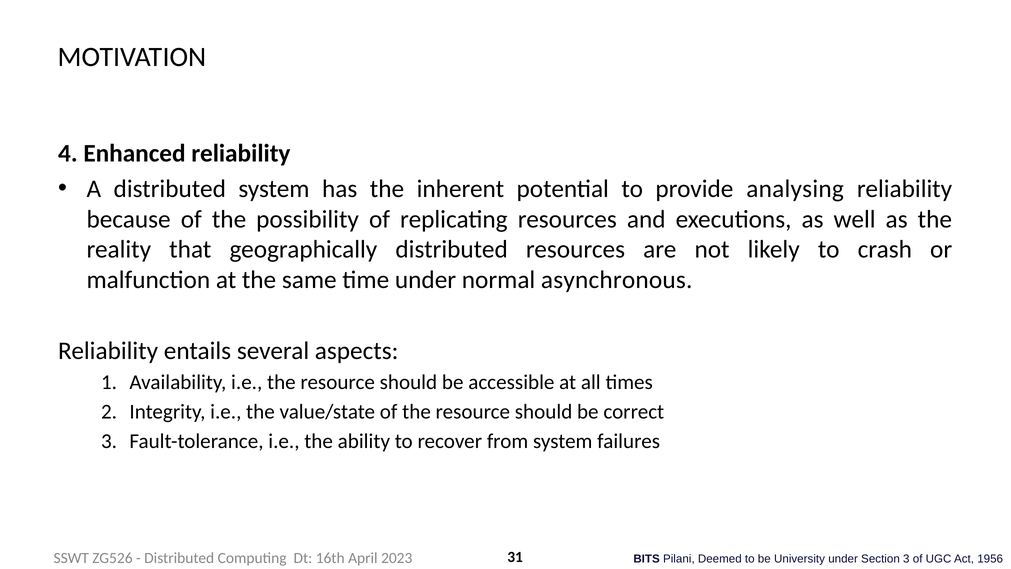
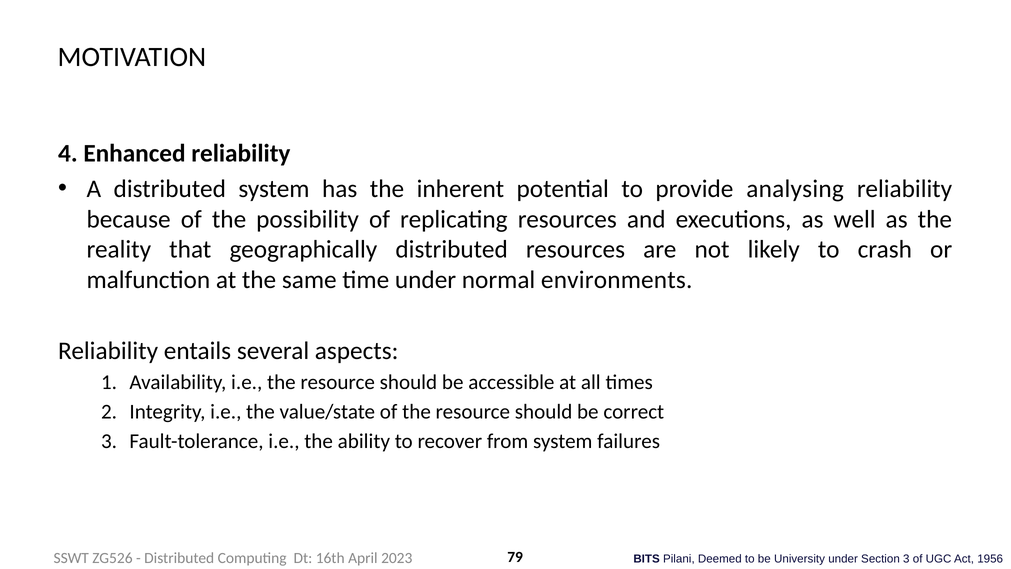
asynchronous: asynchronous -> environments
31: 31 -> 79
